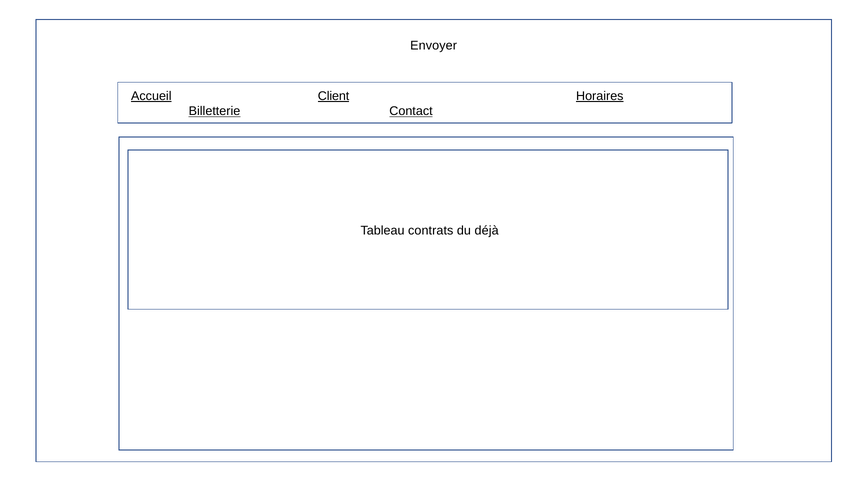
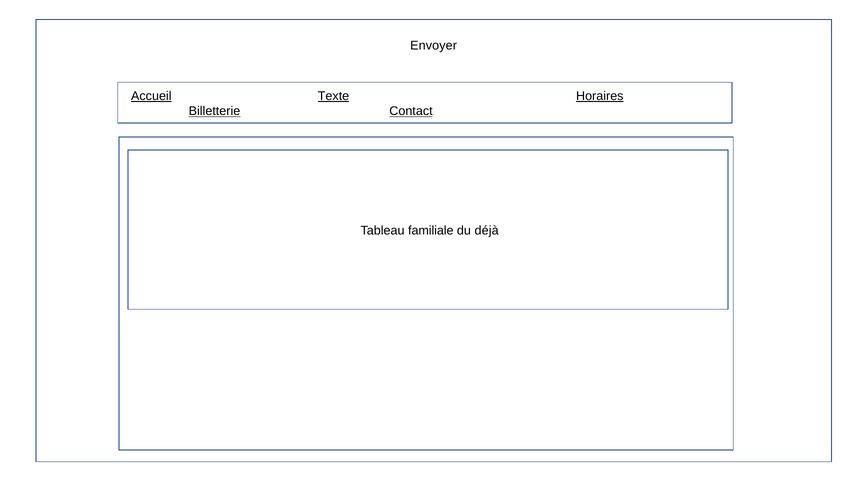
Client: Client -> Texte
contrats: contrats -> familiale
